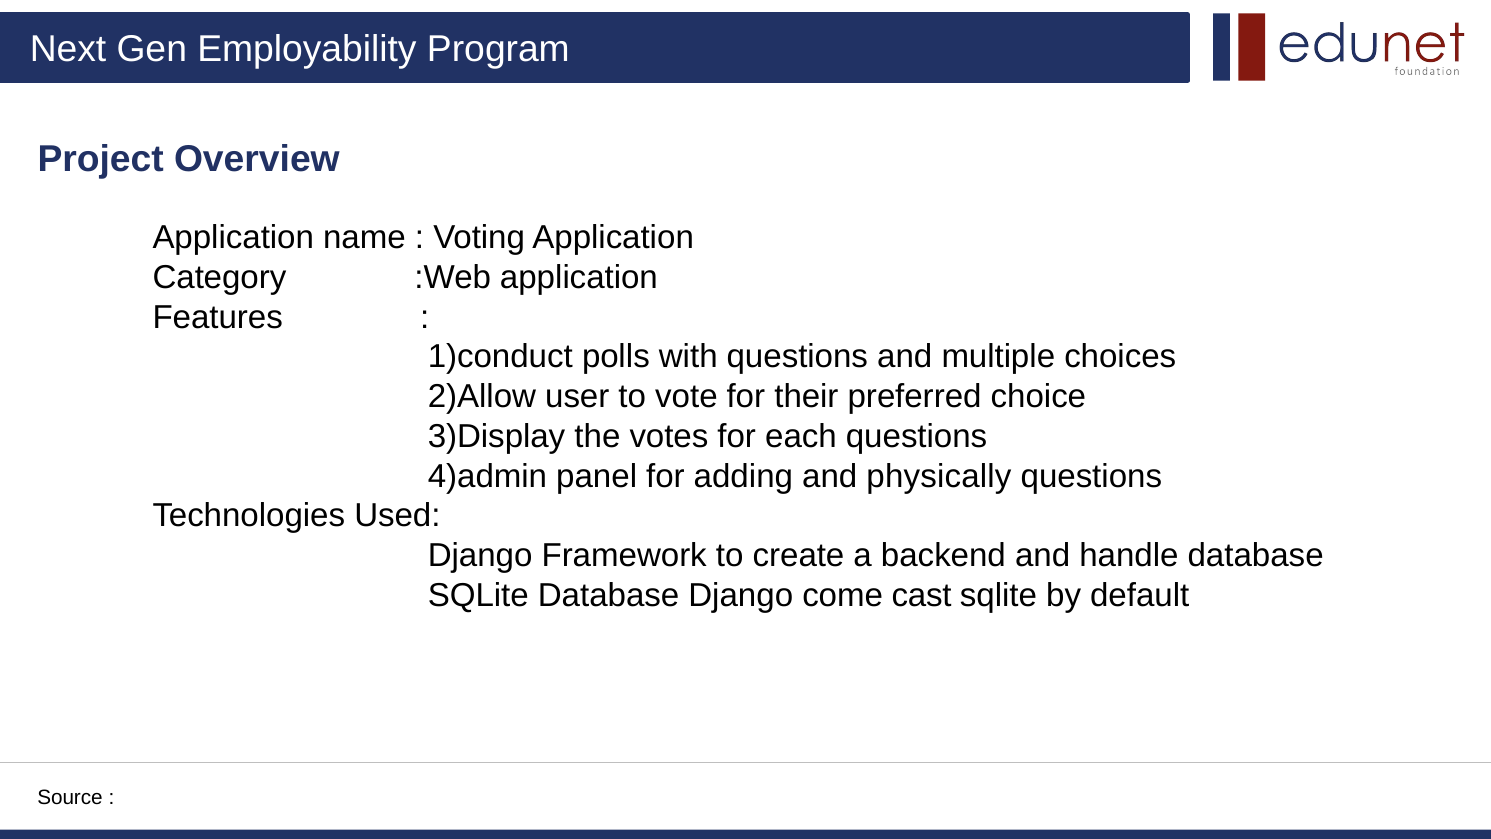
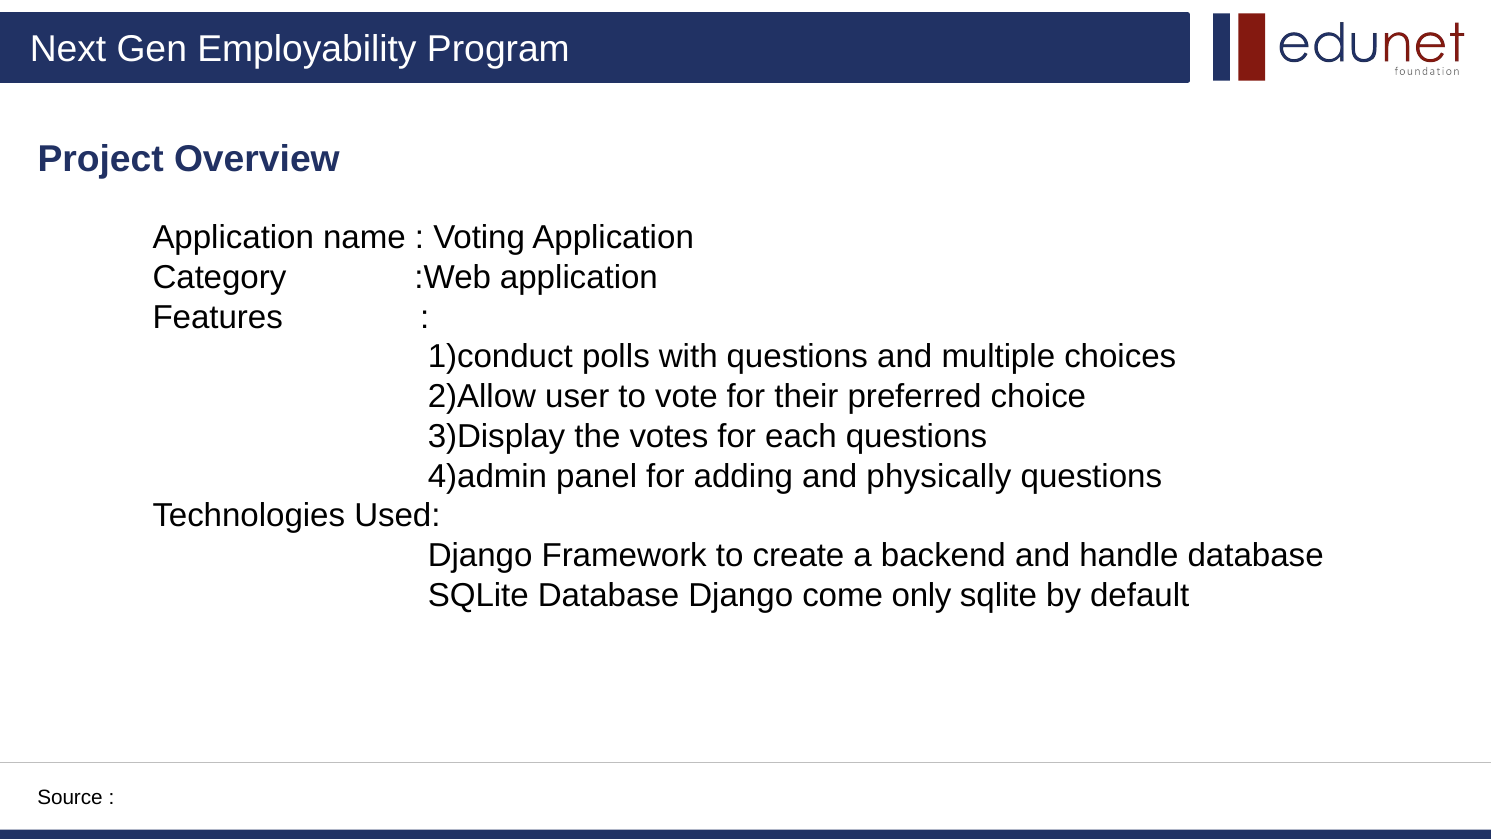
cast: cast -> only
